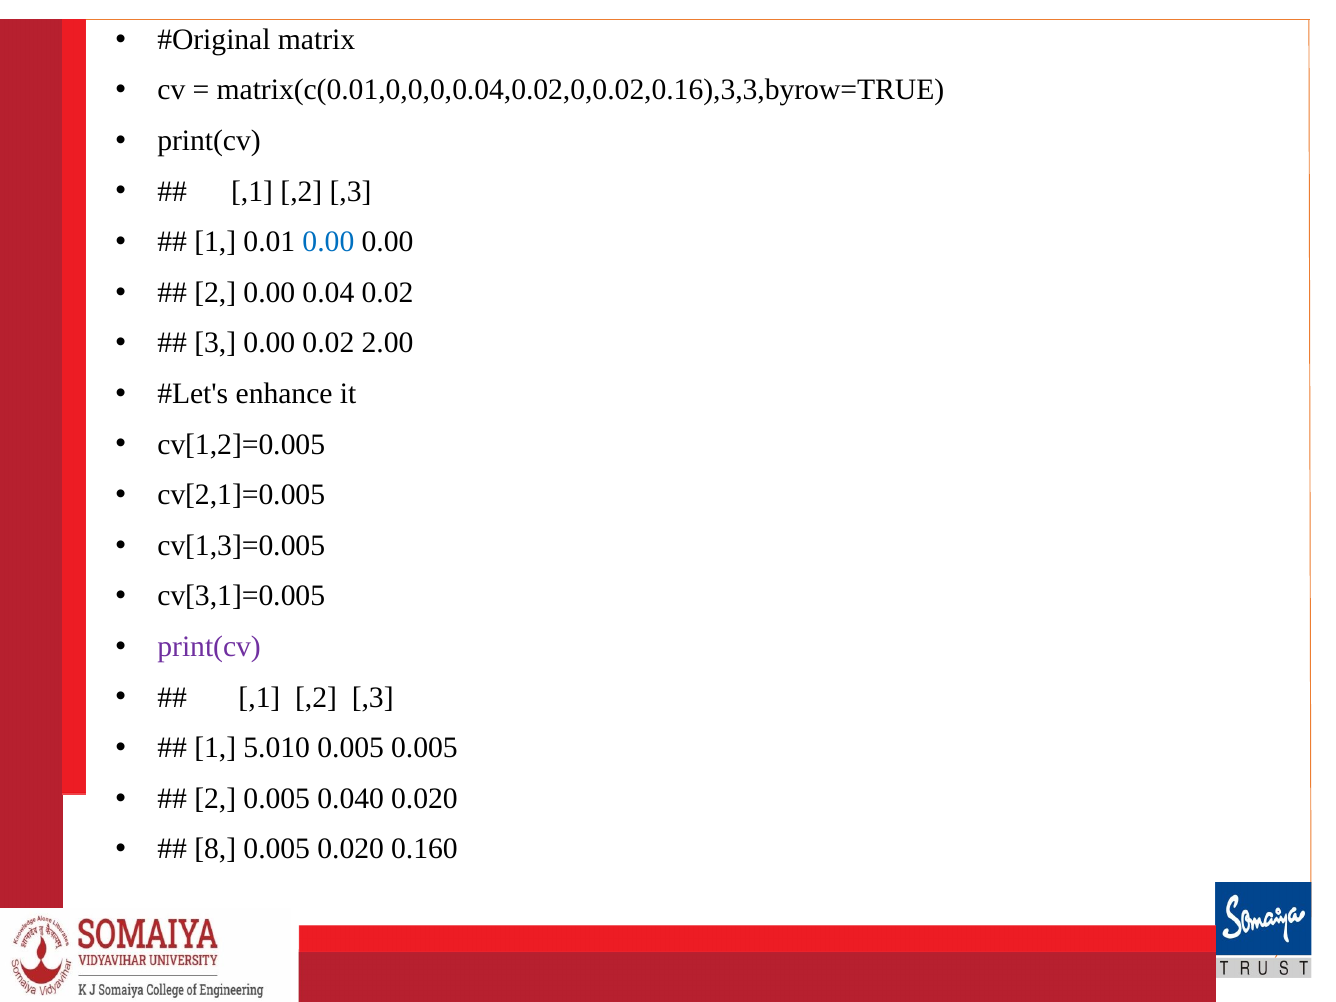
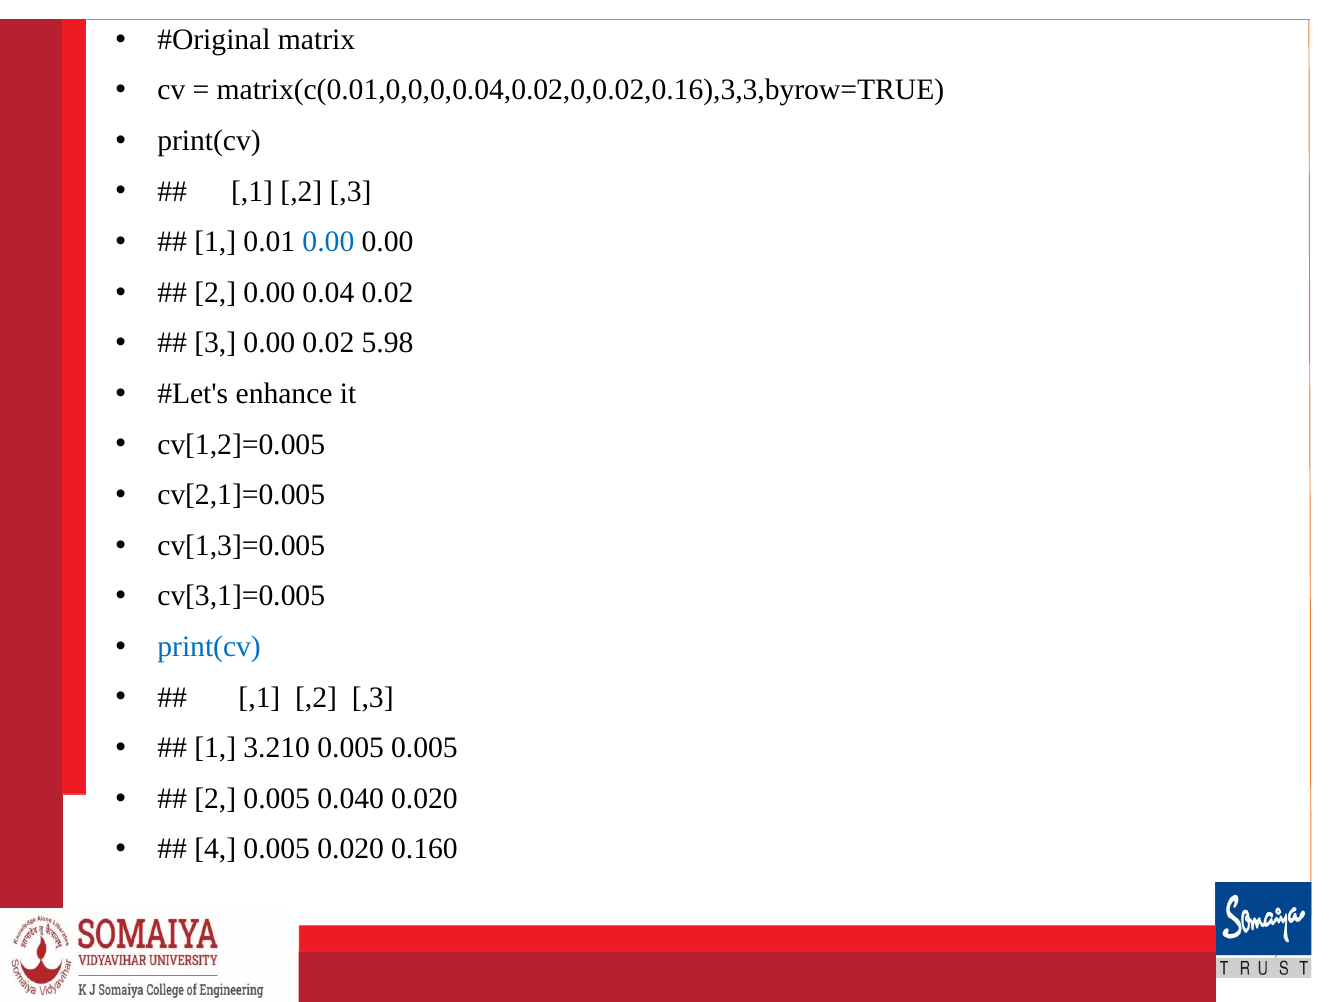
2.00: 2.00 -> 5.98
print(cv at (209, 647) colour: purple -> blue
5.010: 5.010 -> 3.210
8: 8 -> 4
